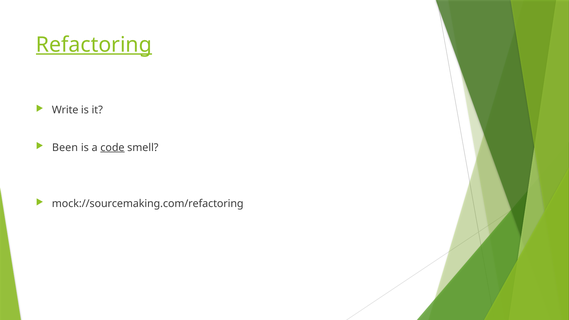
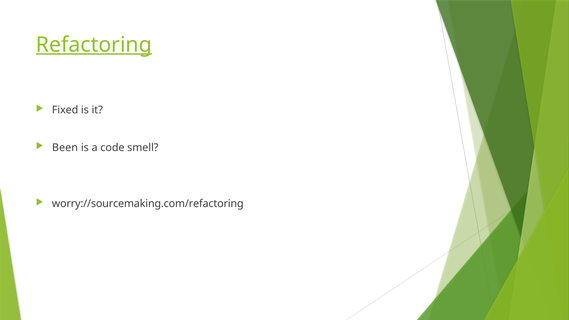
Write: Write -> Fixed
code underline: present -> none
mock://sourcemaking.com/refactoring: mock://sourcemaking.com/refactoring -> worry://sourcemaking.com/refactoring
